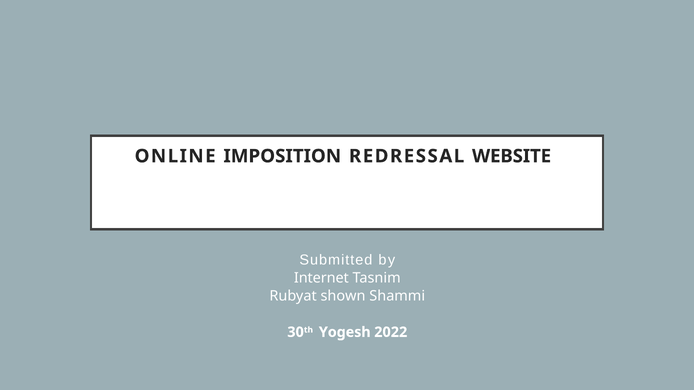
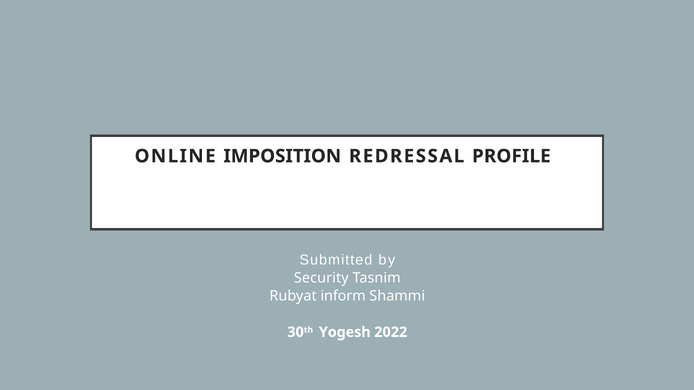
WEBSITE: WEBSITE -> PROFILE
Internet: Internet -> Security
shown: shown -> inform
